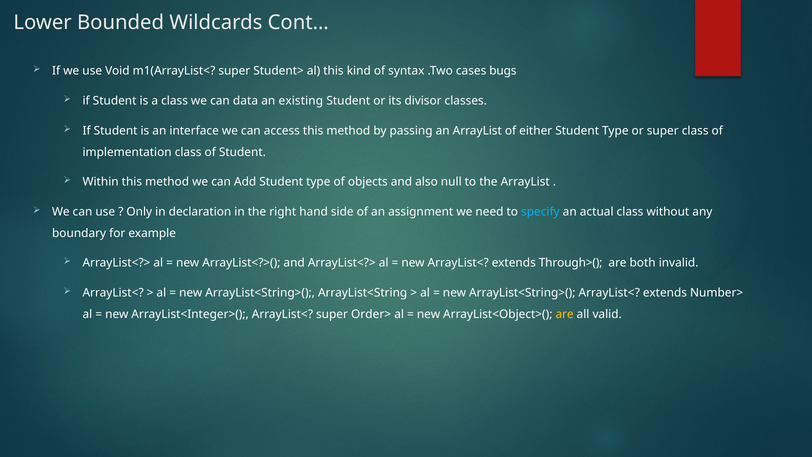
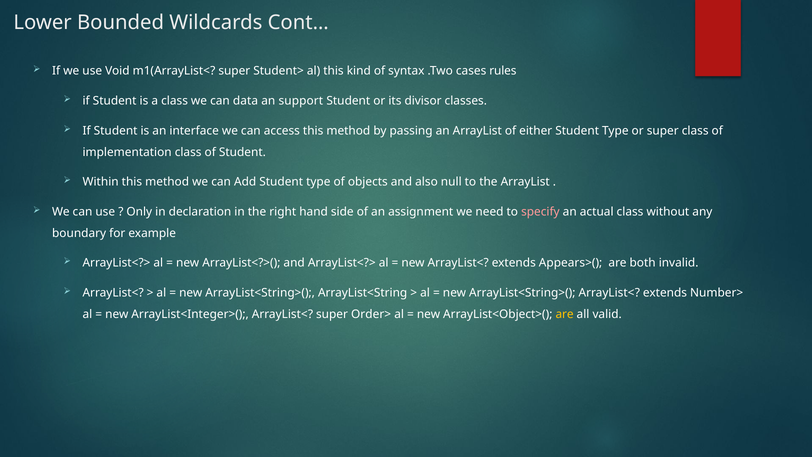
bugs: bugs -> rules
existing: existing -> support
specify colour: light blue -> pink
Through>(: Through>( -> Appears>(
